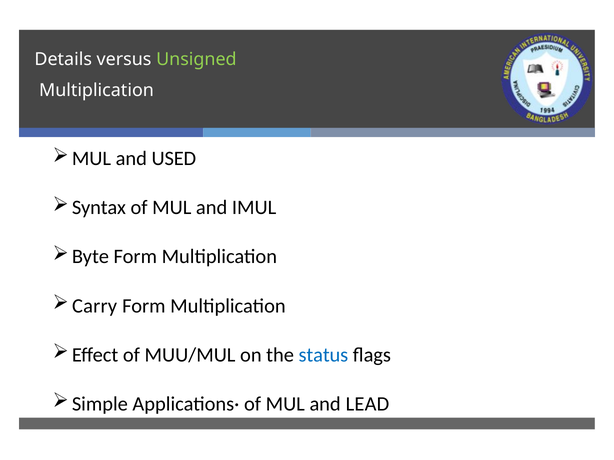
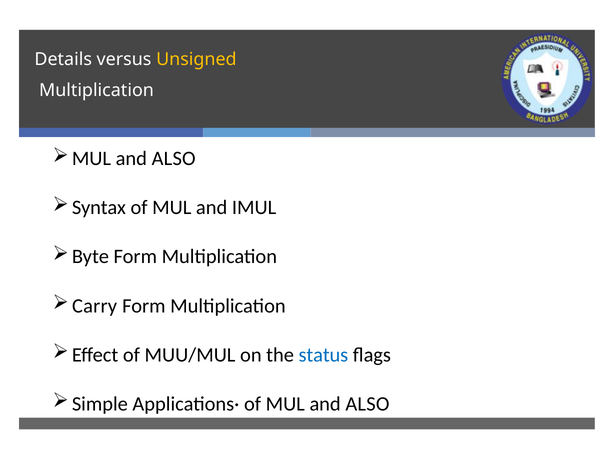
Unsigned colour: light green -> yellow
USED at (174, 159): USED -> ALSO
of MUL and LEAD: LEAD -> ALSO
